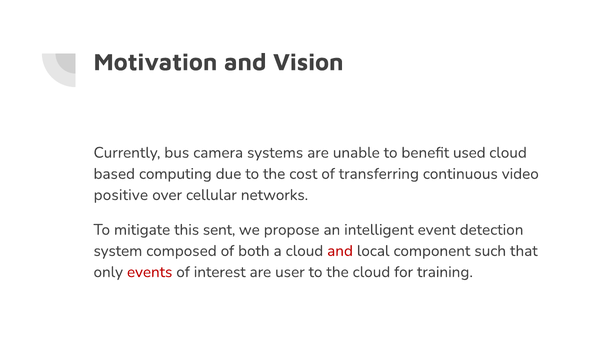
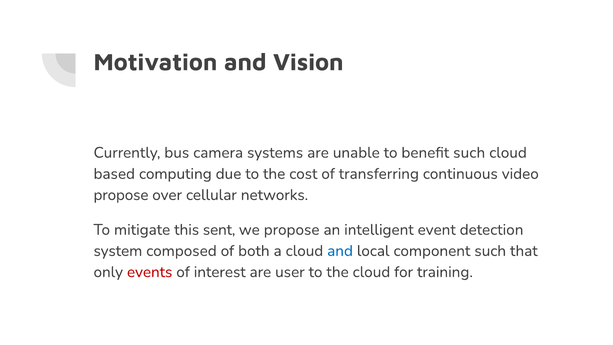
benefit used: used -> such
positive at (121, 195): positive -> propose
and at (340, 251) colour: red -> blue
